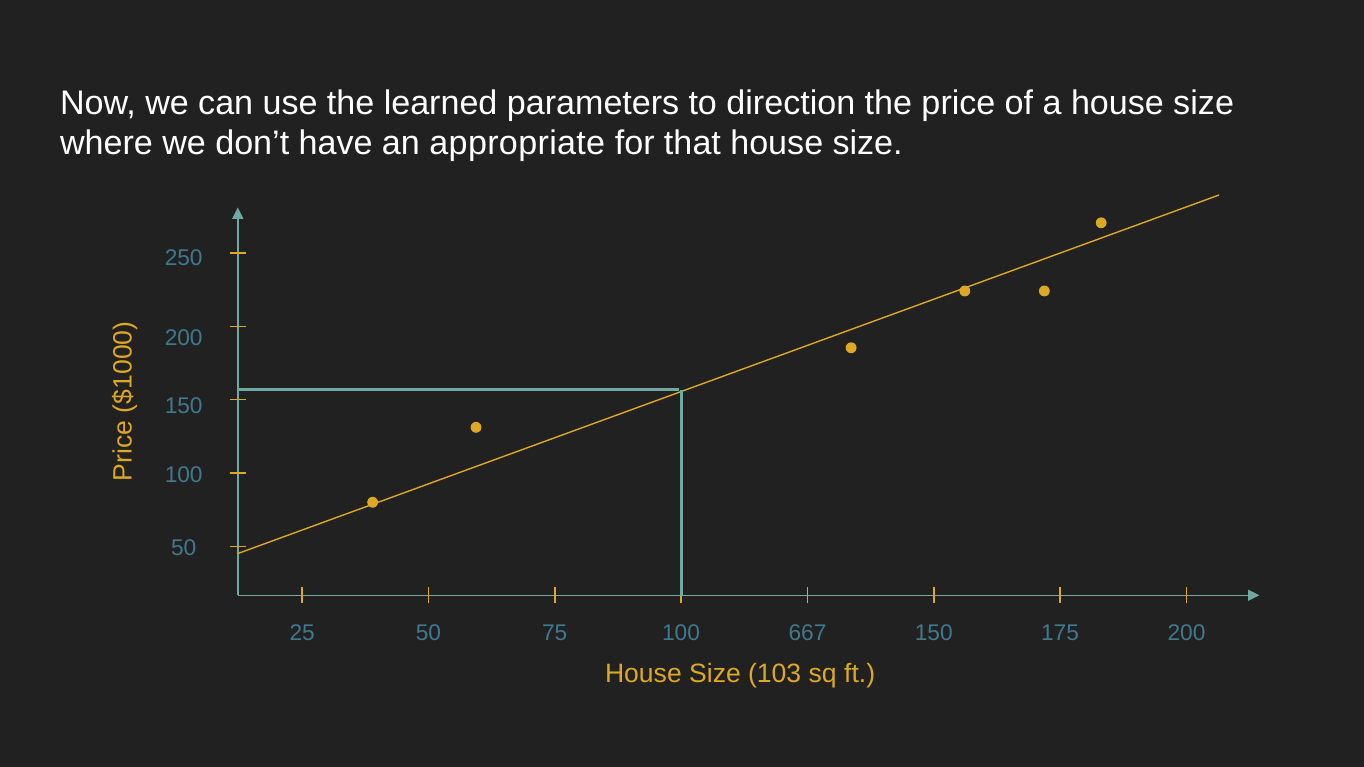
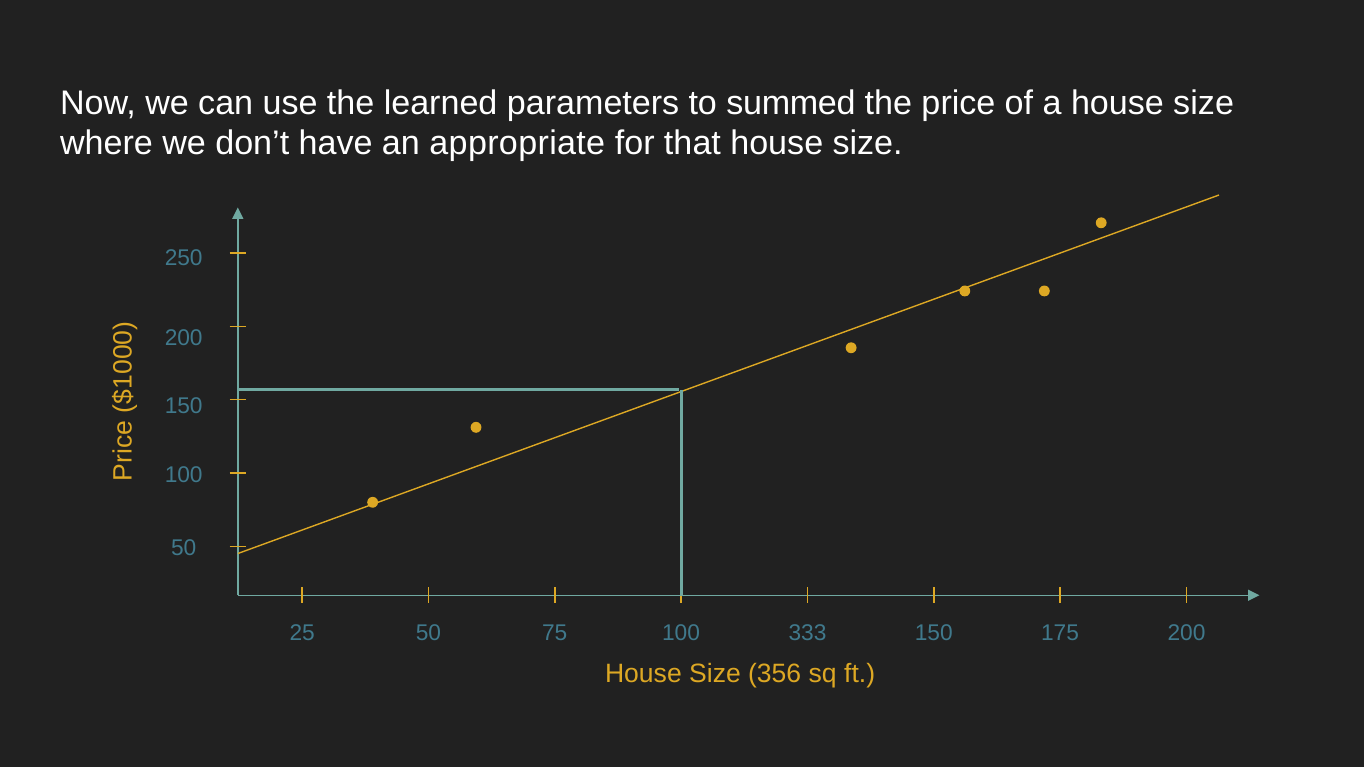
direction: direction -> summed
667: 667 -> 333
103: 103 -> 356
